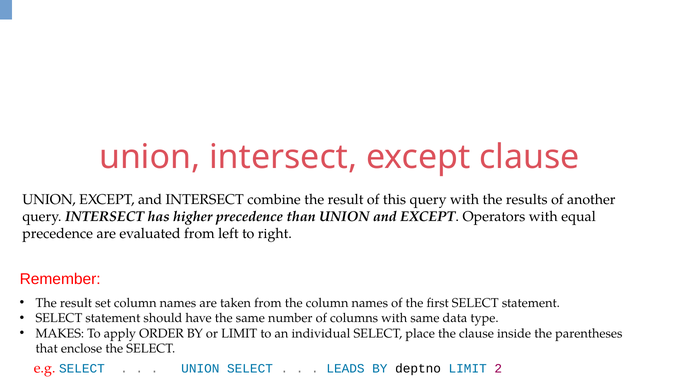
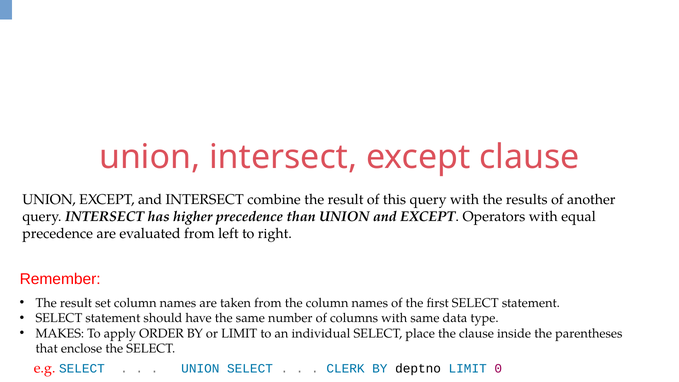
LEADS: LEADS -> CLERK
2: 2 -> 0
